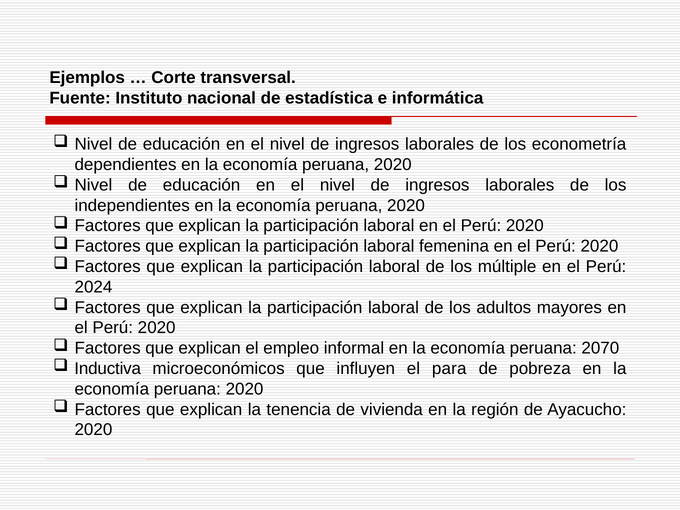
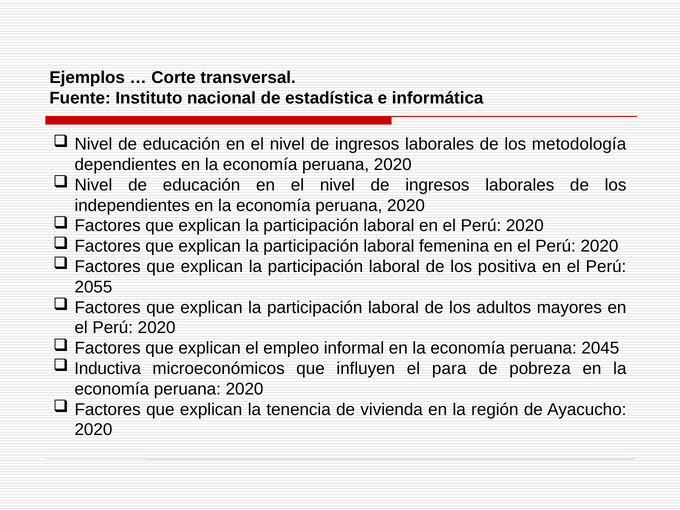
econometría: econometría -> metodología
múltiple: múltiple -> positiva
2024: 2024 -> 2055
2070: 2070 -> 2045
